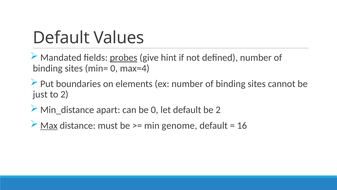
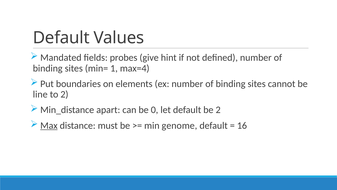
probes underline: present -> none
min= 0: 0 -> 1
just: just -> line
